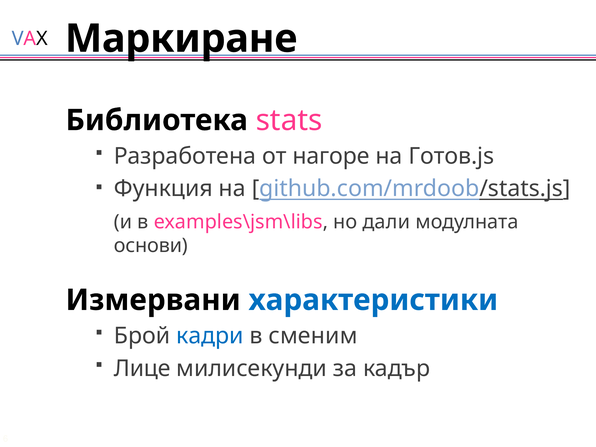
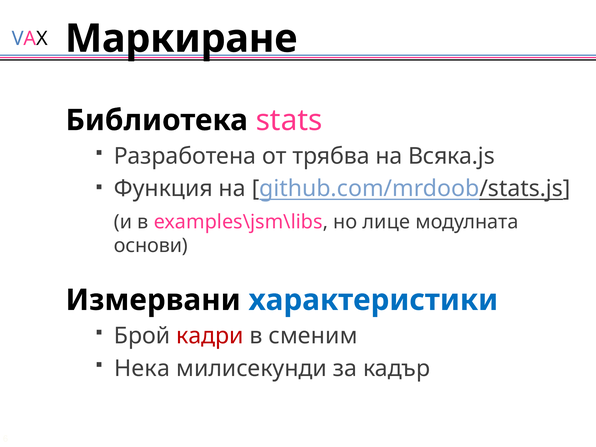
нагоре: нагоре -> трябва
Готов.js: Готов.js -> Всяка.js
дали: дали -> лице
кадри colour: blue -> red
Лице: Лице -> Нека
